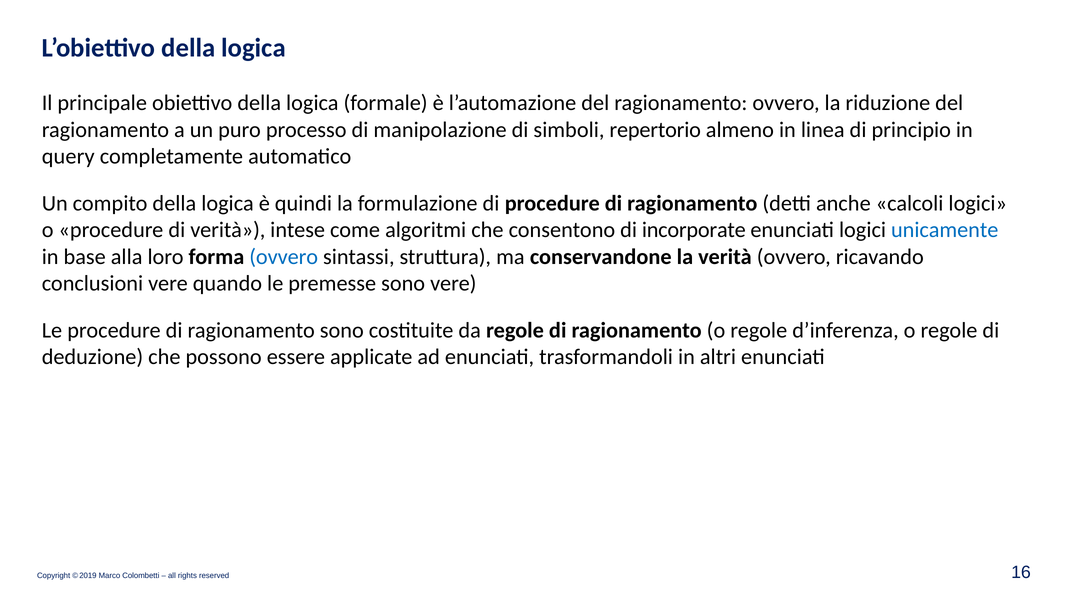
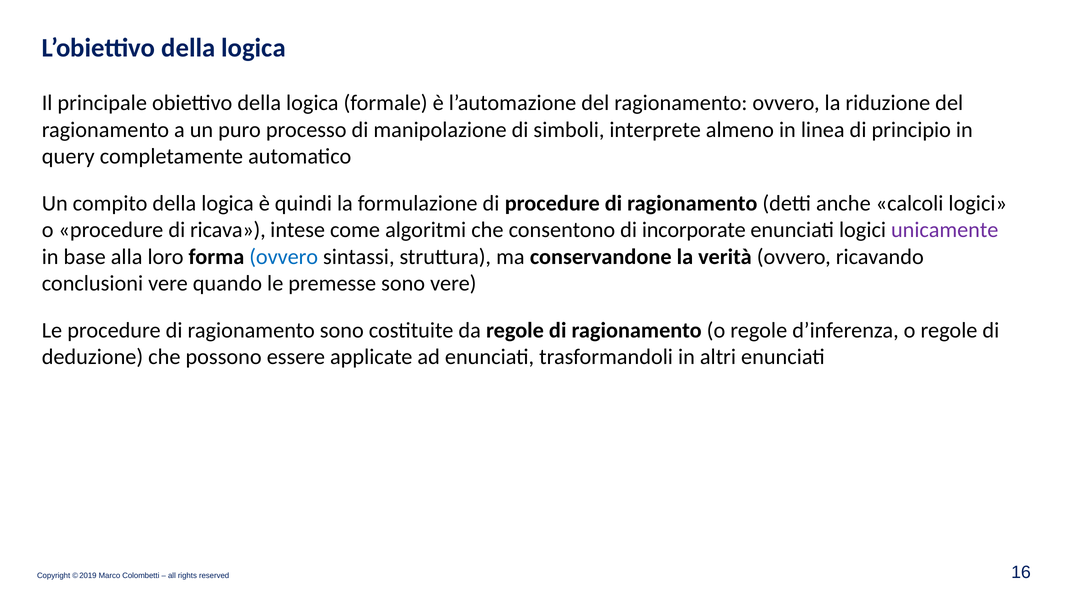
repertorio: repertorio -> interprete
di verità: verità -> ricava
unicamente colour: blue -> purple
